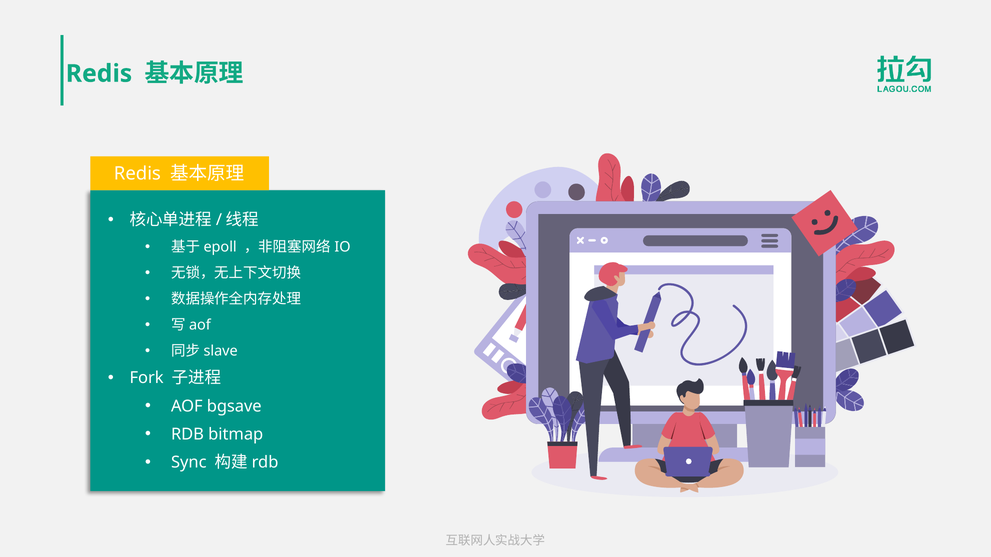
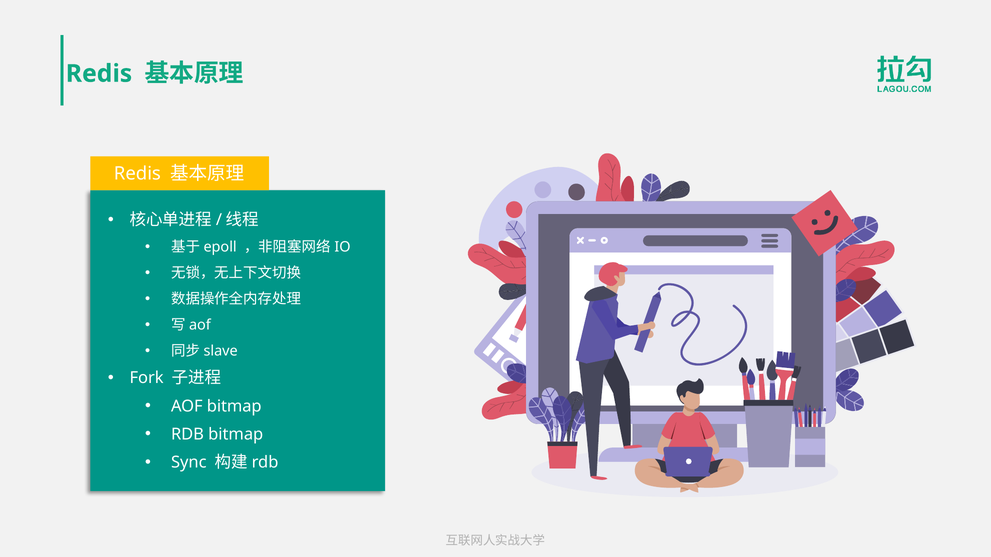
AOF bgsave: bgsave -> bitmap
